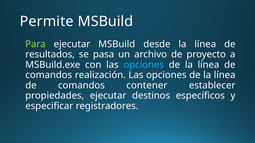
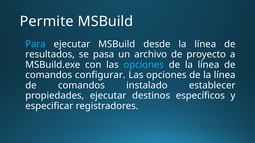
Para colour: light green -> light blue
realización: realización -> configurar
contener: contener -> instalado
